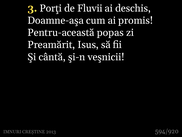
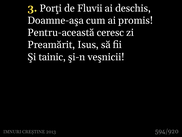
popas: popas -> ceresc
cântă: cântă -> tainic
